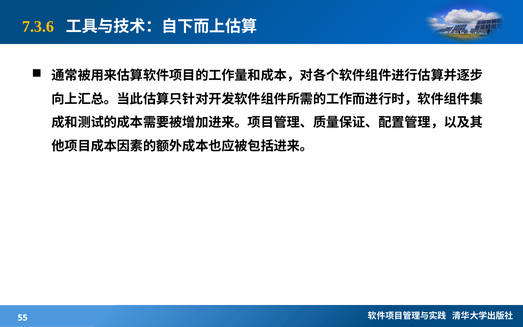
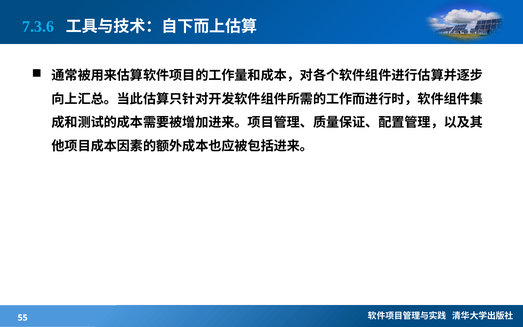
7.3.6 colour: yellow -> light blue
